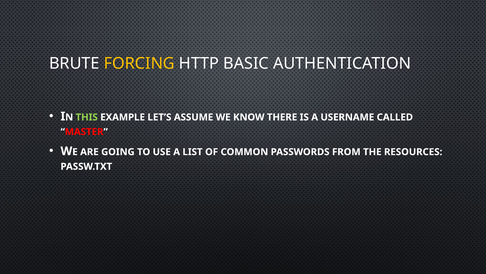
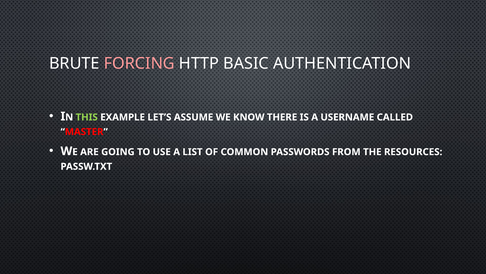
FORCING colour: yellow -> pink
